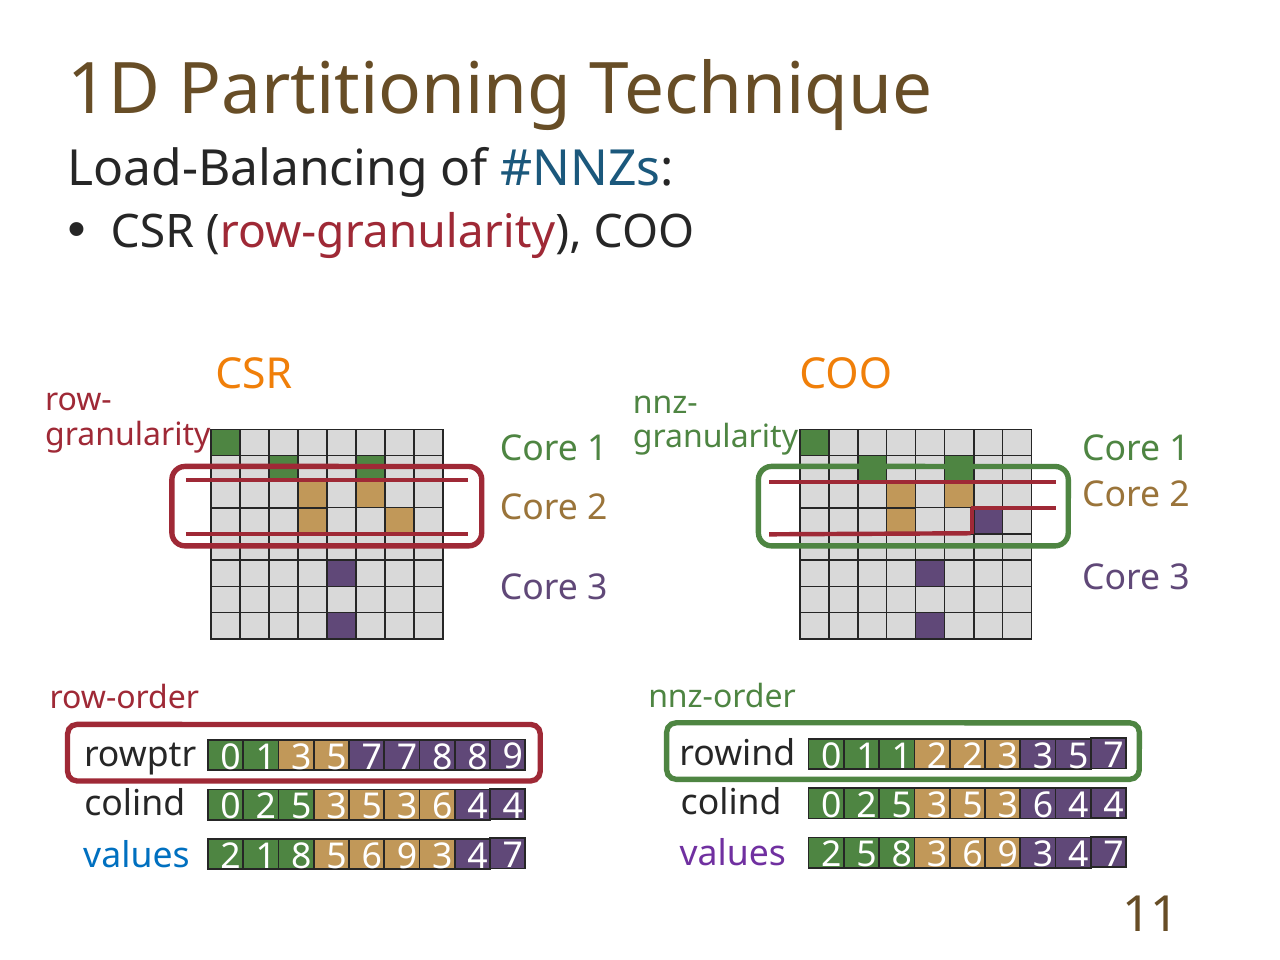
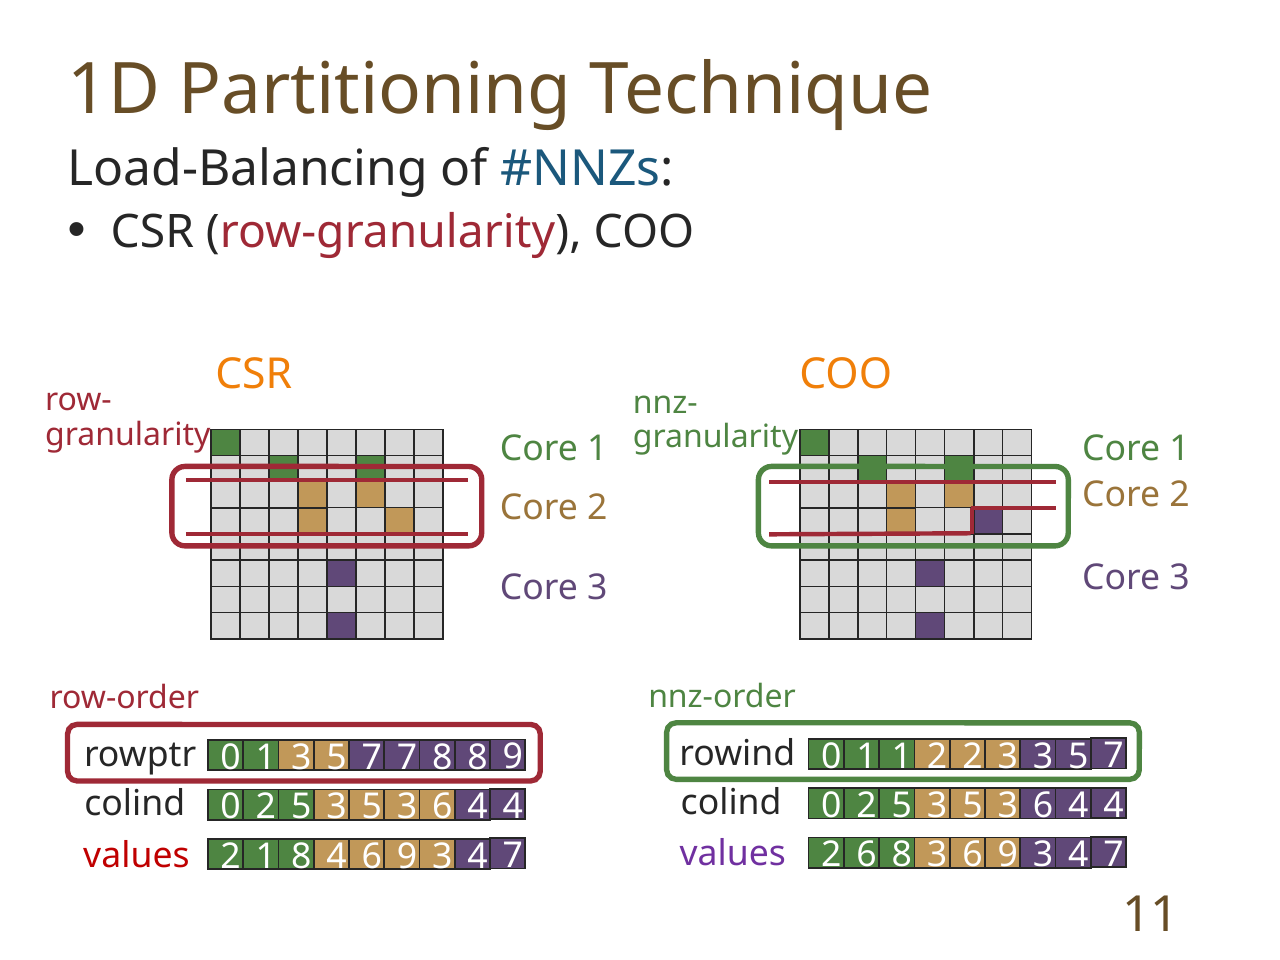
5 at (867, 855): 5 -> 6
values at (136, 855) colour: blue -> red
8 5: 5 -> 4
